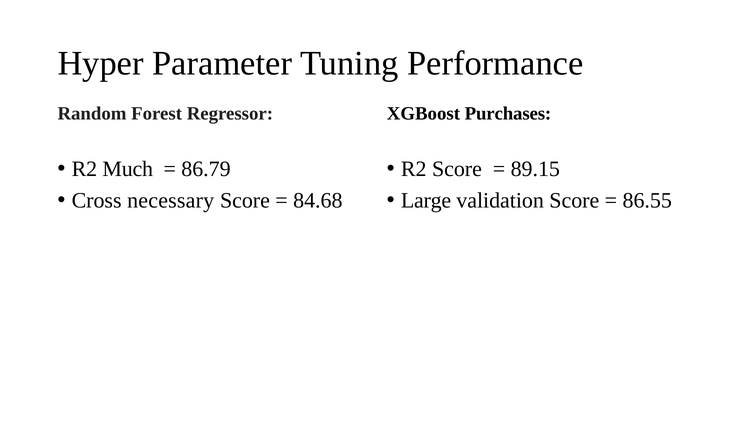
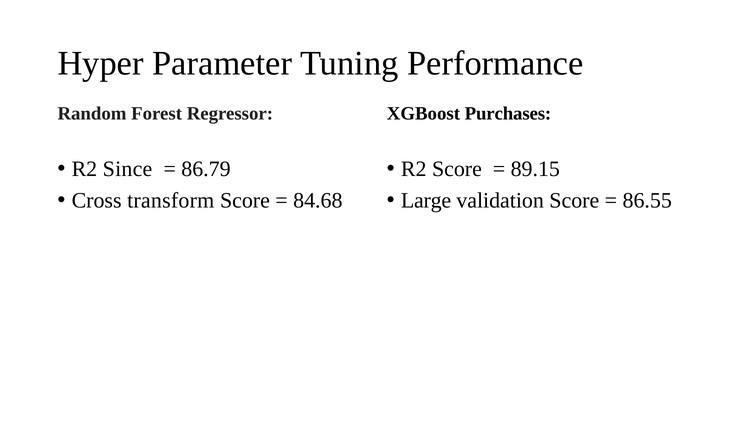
Much: Much -> Since
necessary: necessary -> transform
